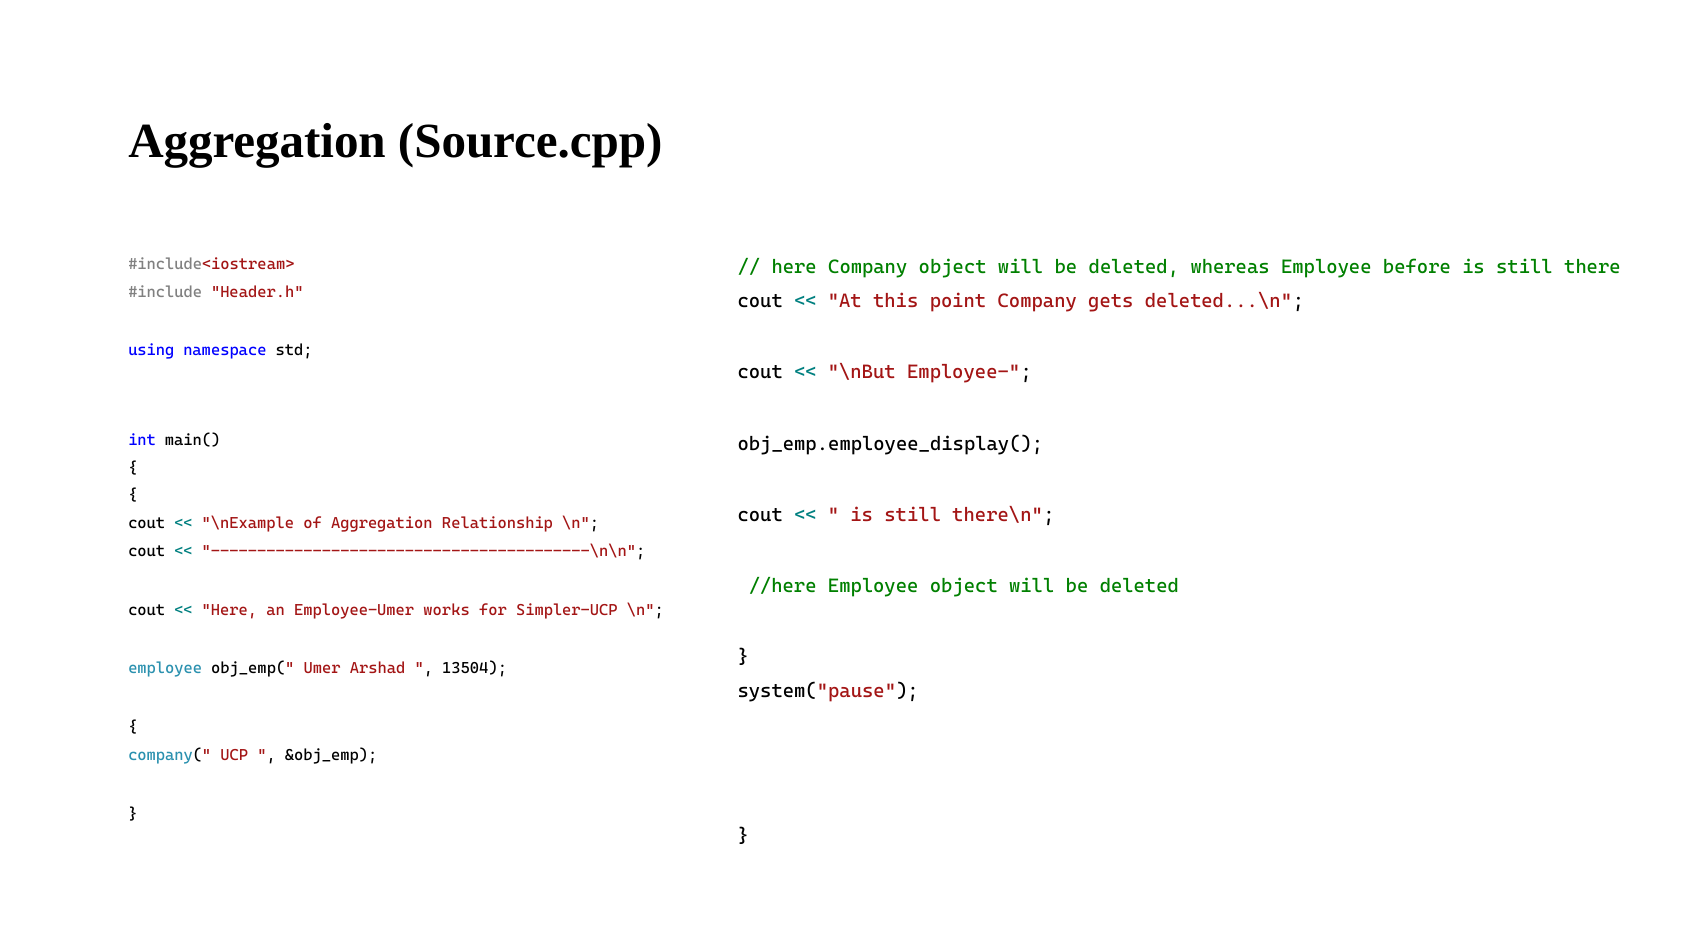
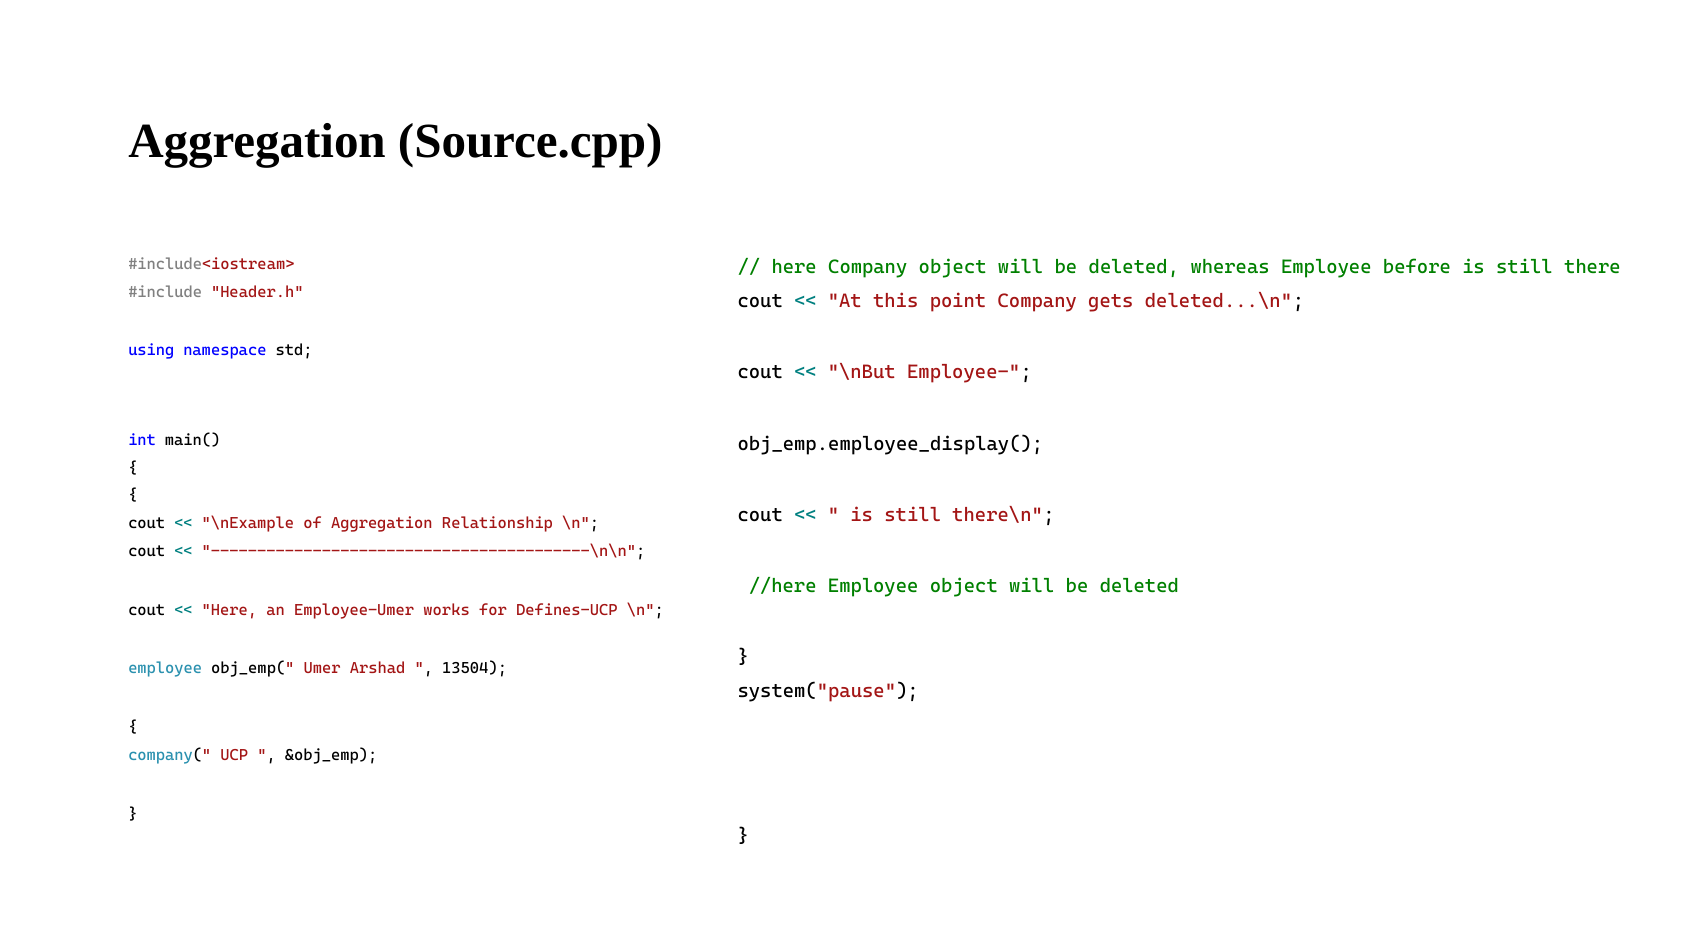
Simpler-UCP: Simpler-UCP -> Defines-UCP
